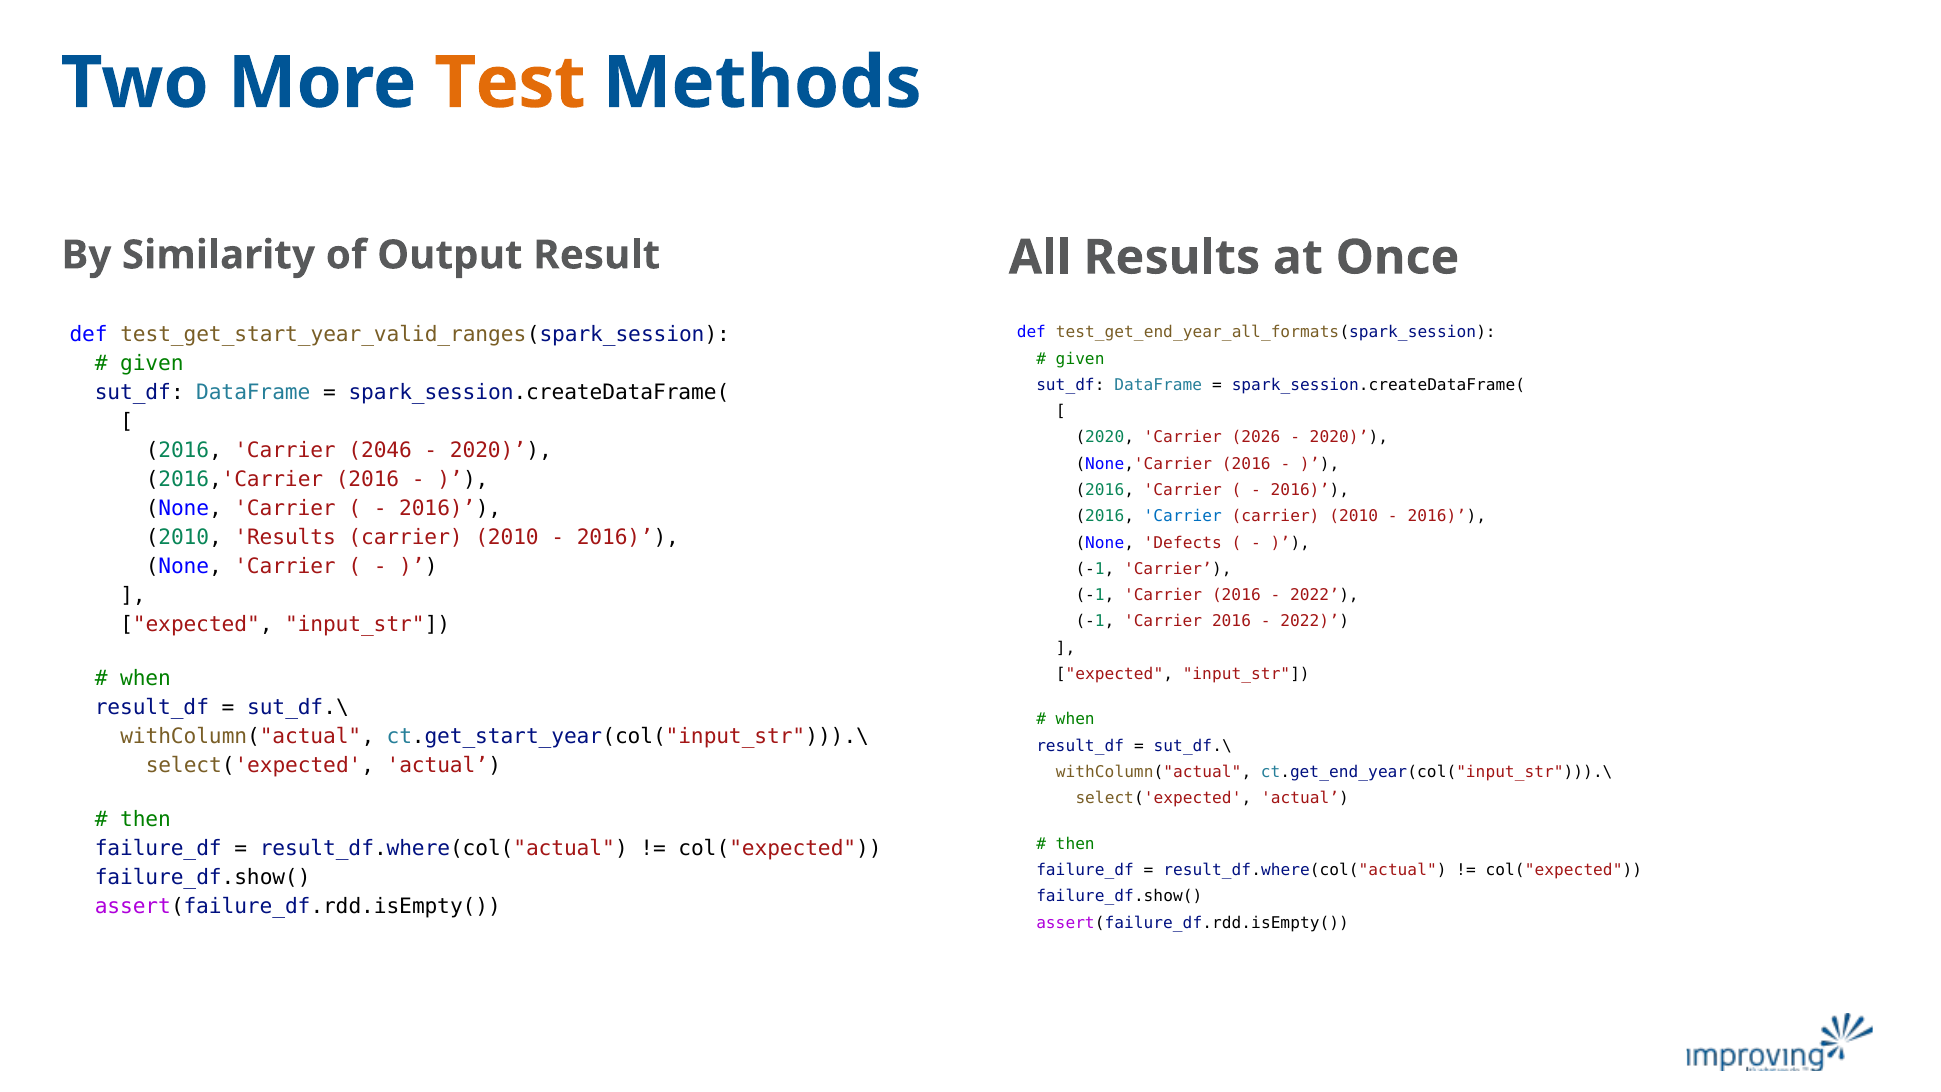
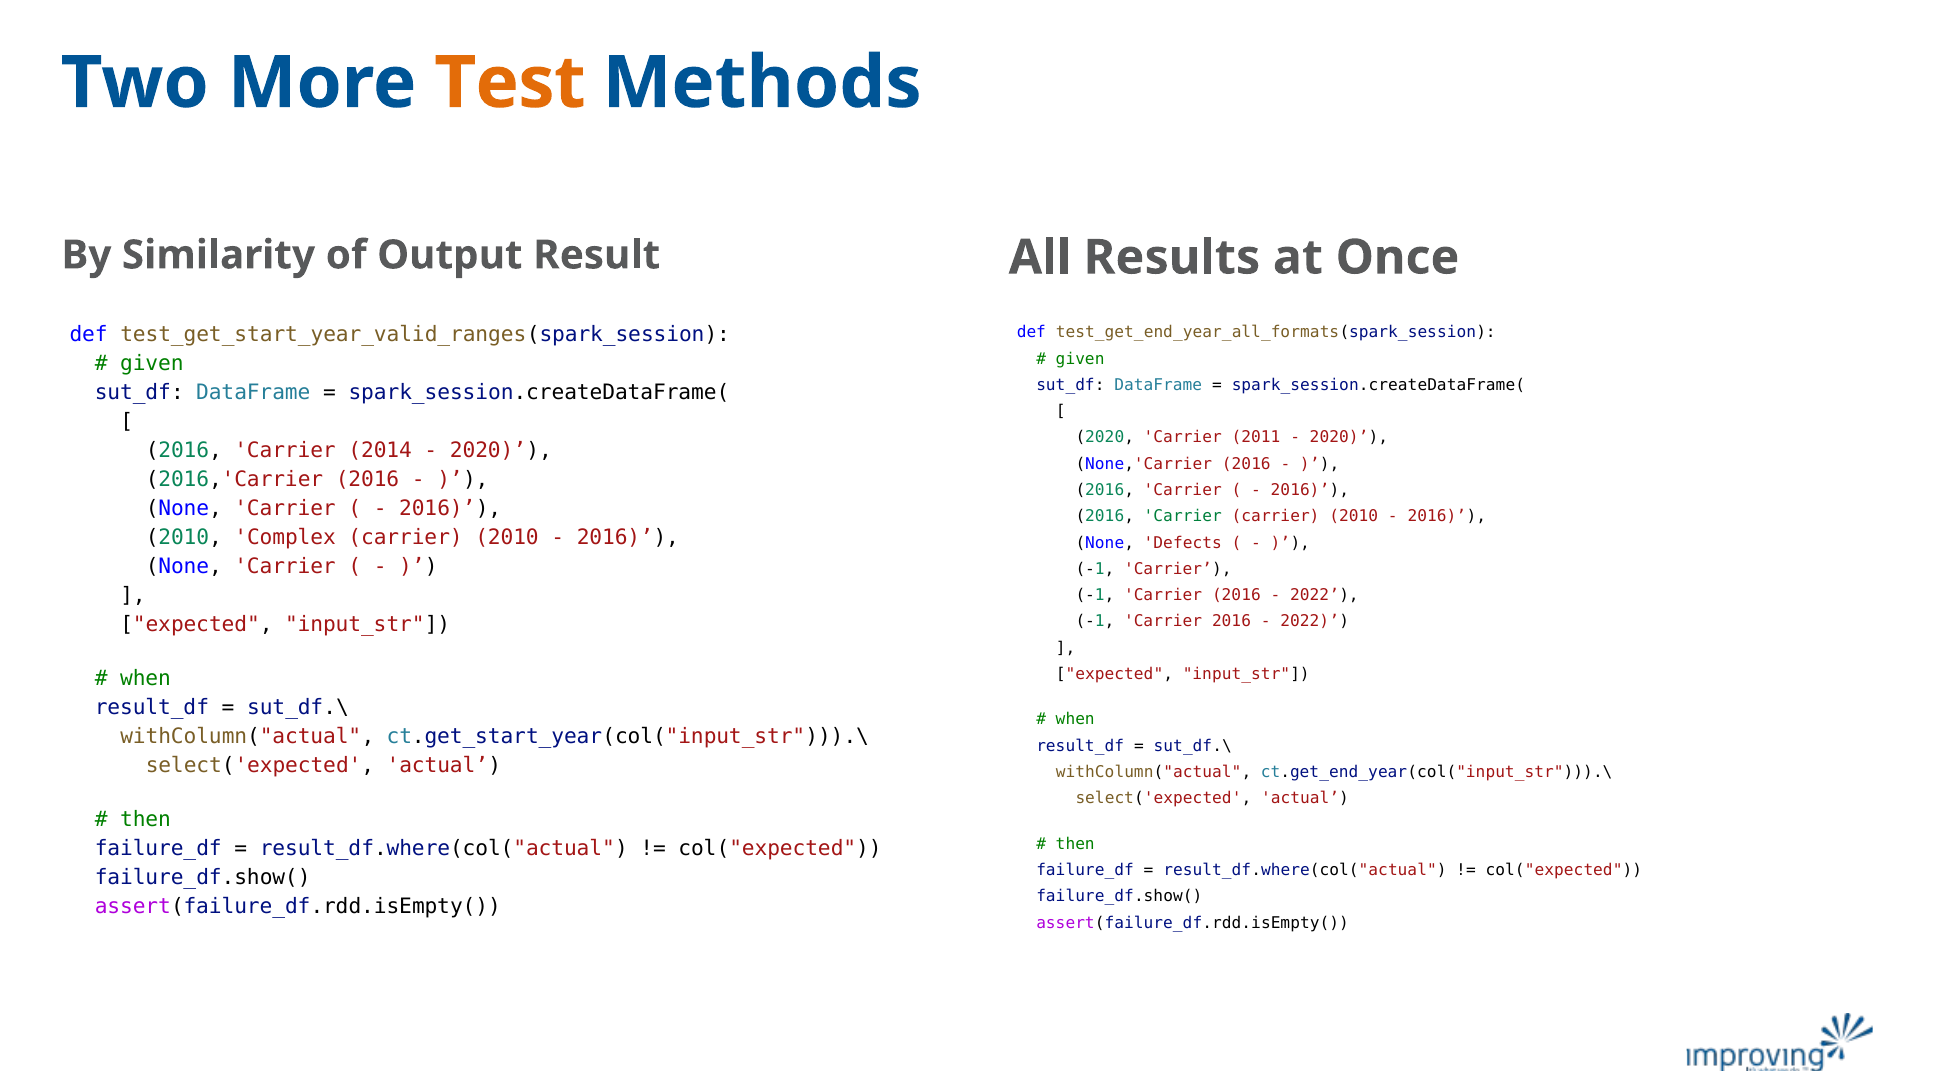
2026: 2026 -> 2011
2046: 2046 -> 2014
Carrier at (1183, 516) colour: blue -> green
2010 Results: Results -> Complex
